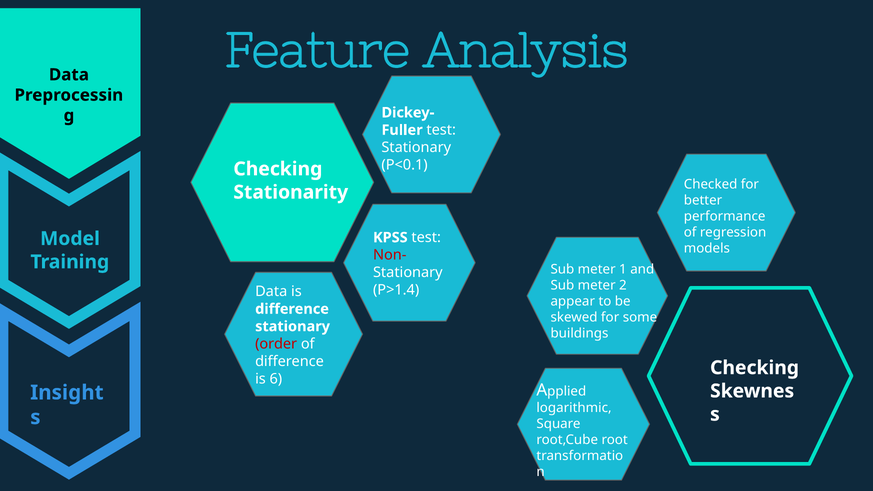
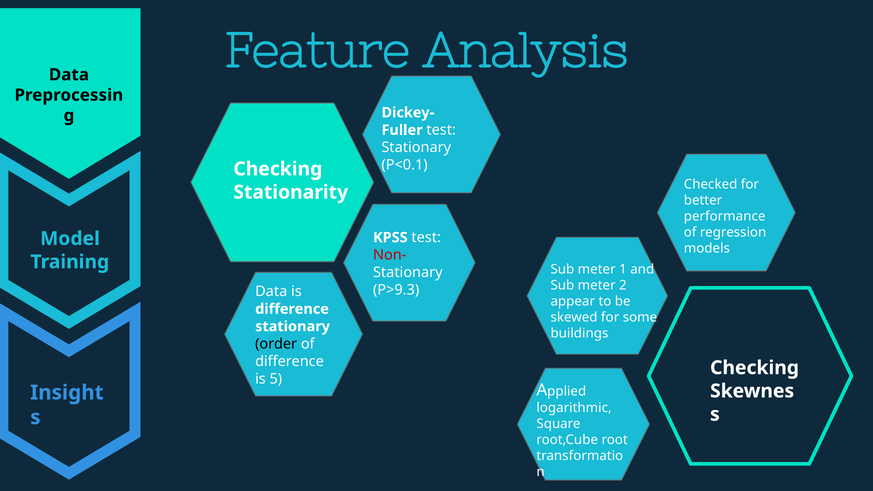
P>1.4: P>1.4 -> P>9.3
order colour: red -> black
6: 6 -> 5
